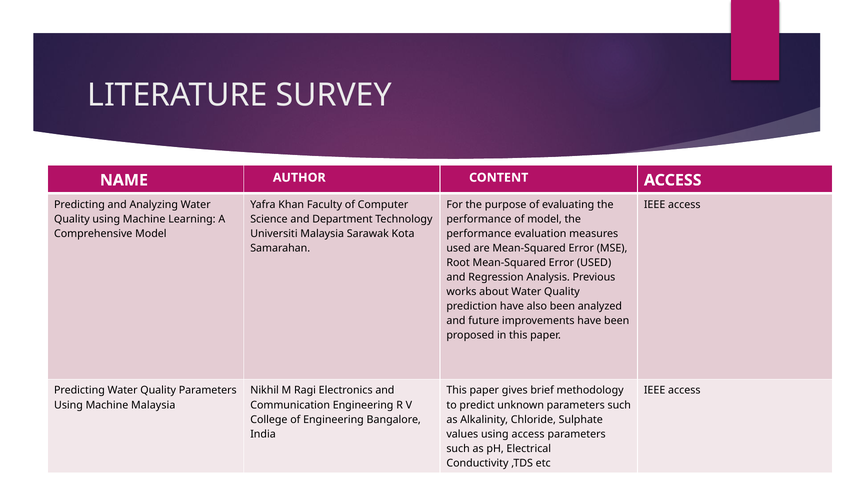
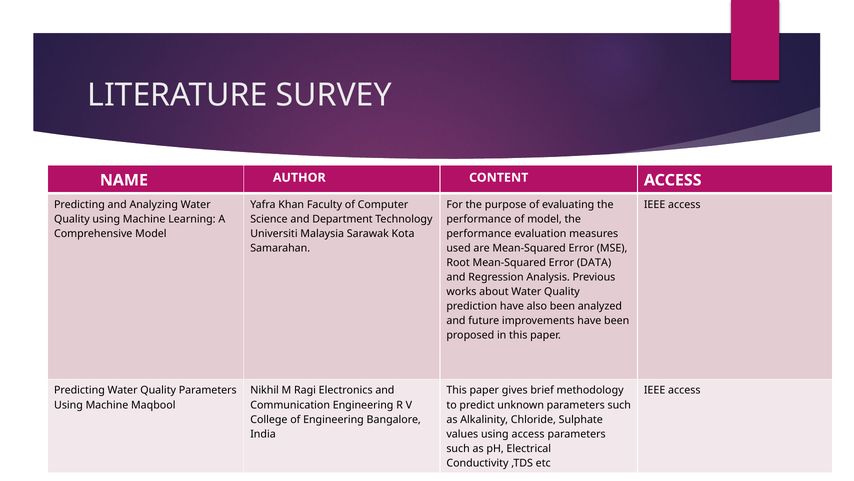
Error USED: USED -> DATA
Machine Malaysia: Malaysia -> Maqbool
